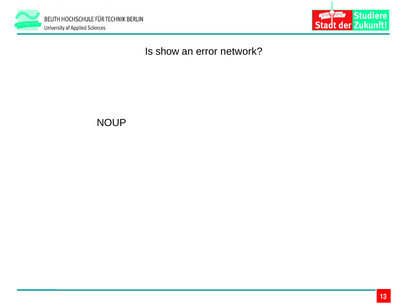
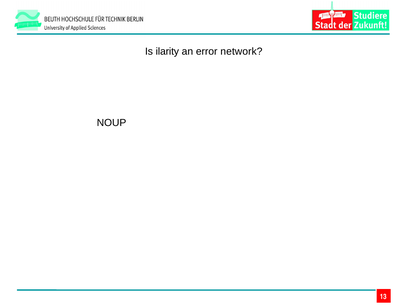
show: show -> ilarity
